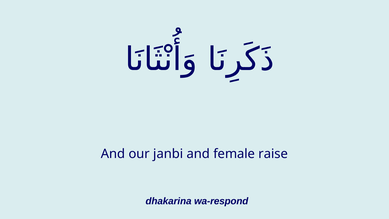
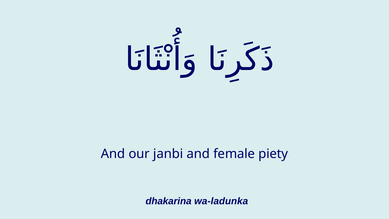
raise: raise -> piety
wa-respond: wa-respond -> wa-ladunka
